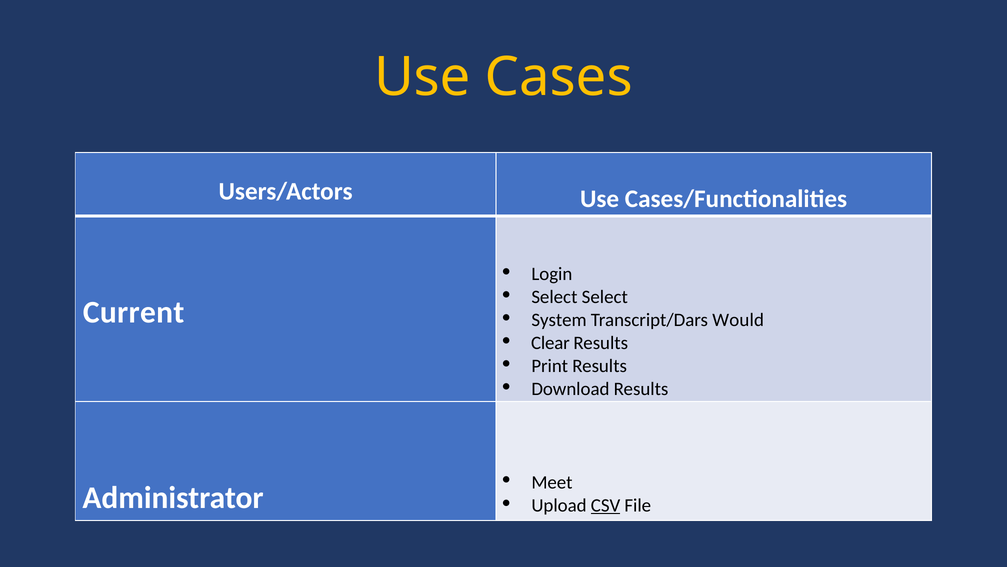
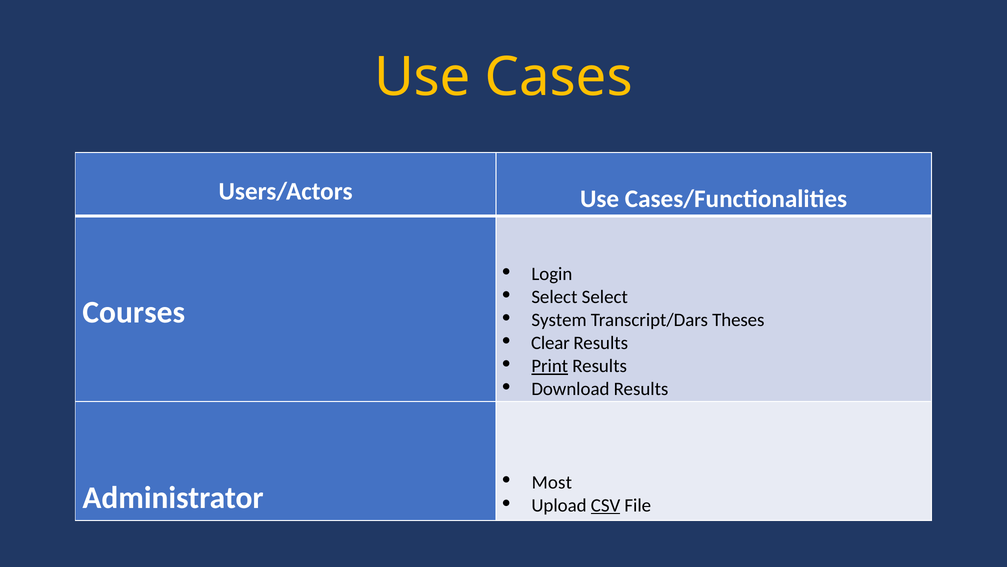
Current: Current -> Courses
Would: Would -> Theses
Print underline: none -> present
Meet: Meet -> Most
